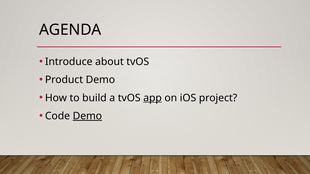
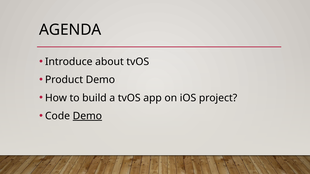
app underline: present -> none
